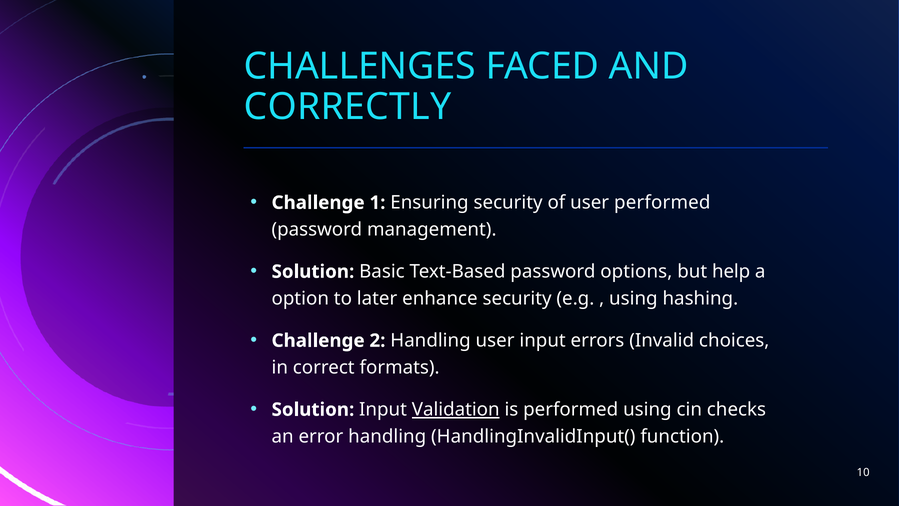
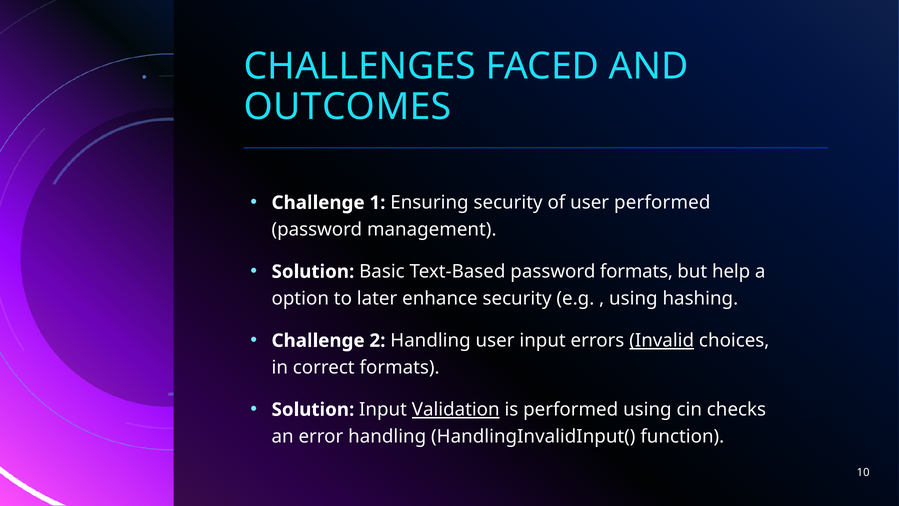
CORRECTLY: CORRECTLY -> OUTCOMES
password options: options -> formats
Invalid underline: none -> present
